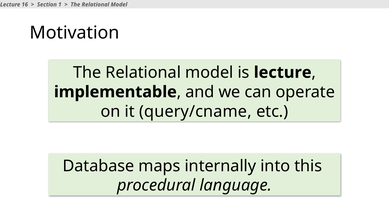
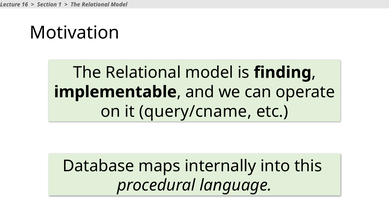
is lecture: lecture -> finding
